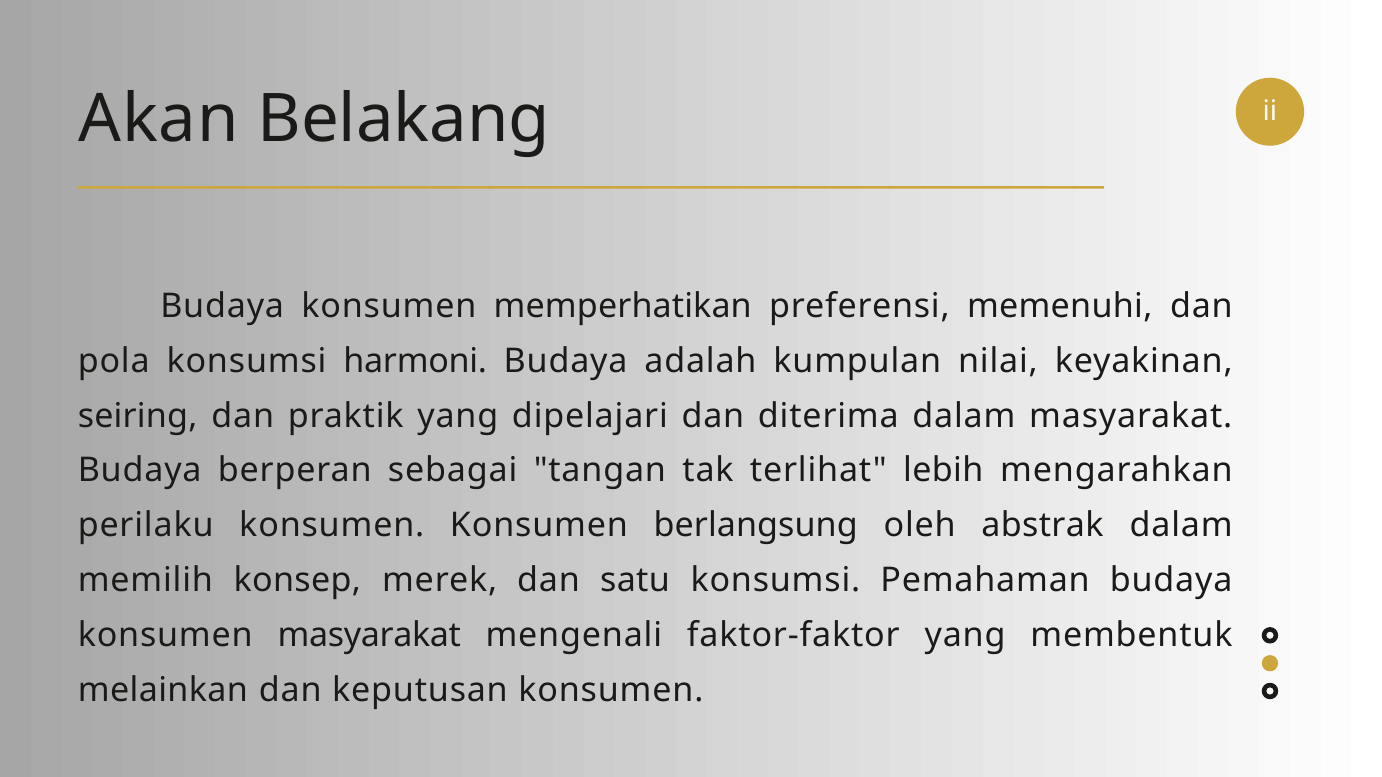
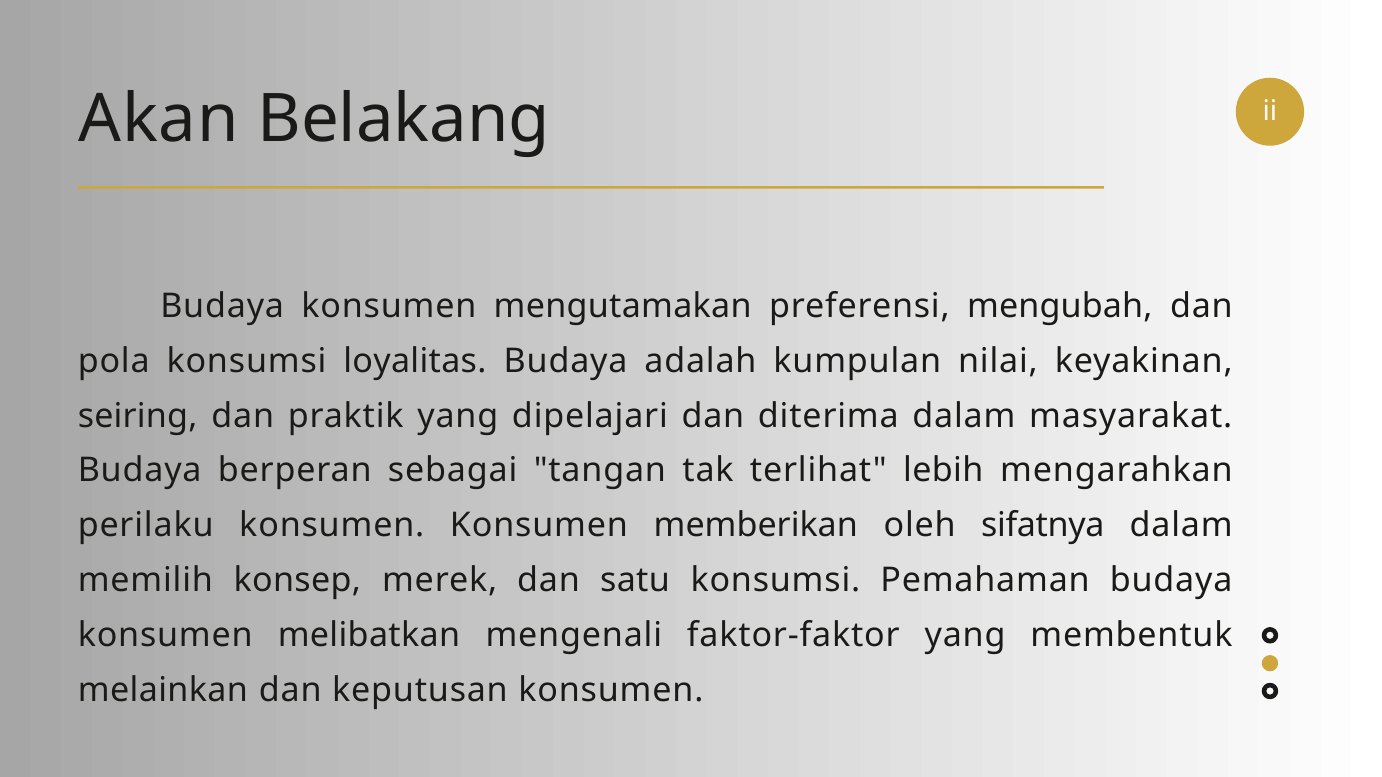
memperhatikan: memperhatikan -> mengutamakan
memenuhi: memenuhi -> mengubah
harmoni: harmoni -> loyalitas
berlangsung: berlangsung -> memberikan
abstrak: abstrak -> sifatnya
konsumen masyarakat: masyarakat -> melibatkan
